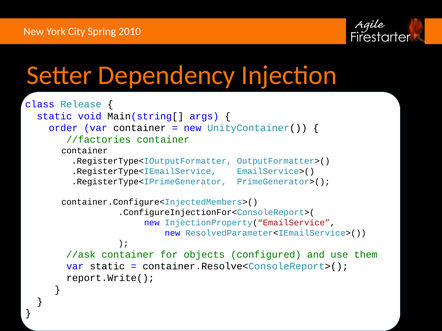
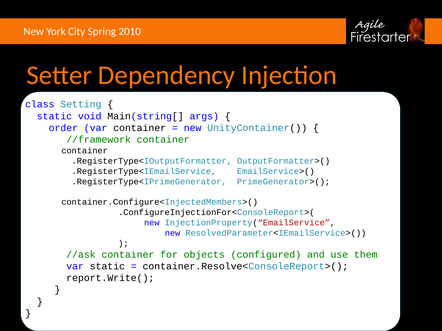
Release: Release -> Setting
//factories: //factories -> //framework
